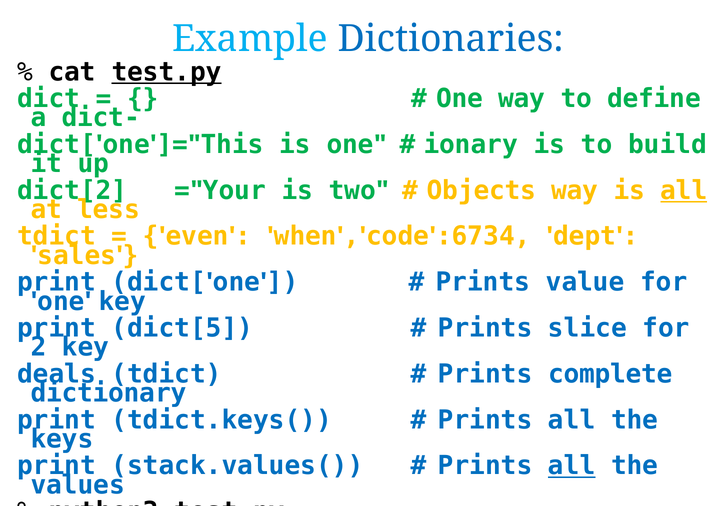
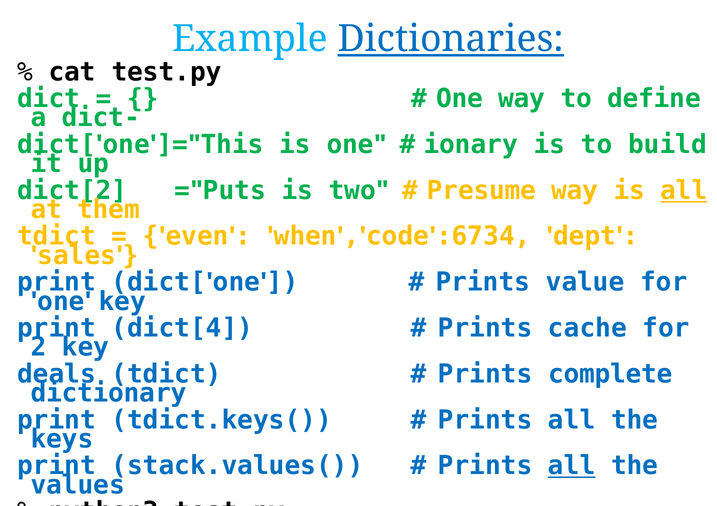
Dictionaries underline: none -> present
test.py at (167, 72) underline: present -> none
Your: Your -> Puts
Objects: Objects -> Presume
less: less -> them
dict[5: dict[5 -> dict[4
slice: slice -> cache
